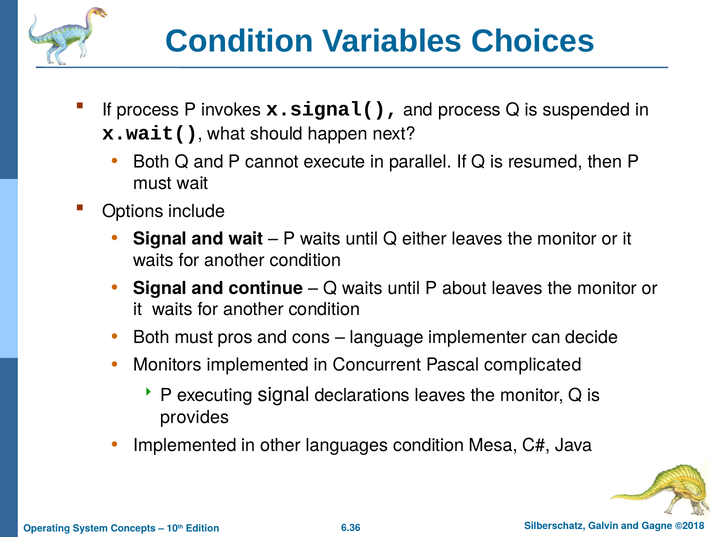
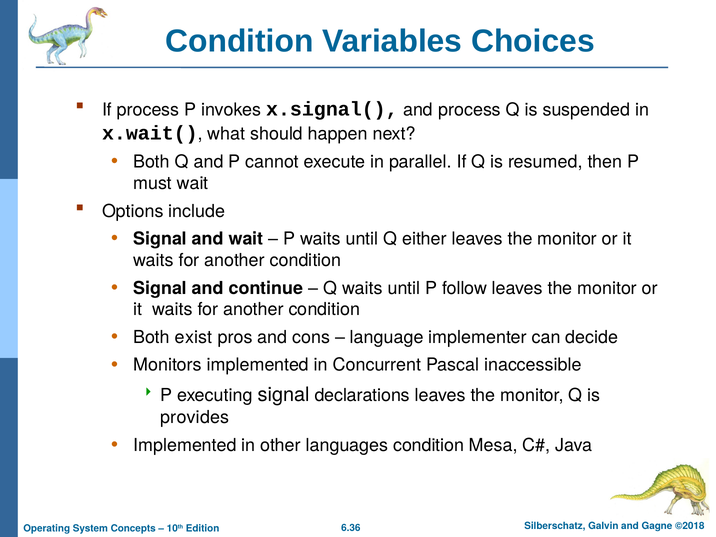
about: about -> follow
Both must: must -> exist
complicated: complicated -> inaccessible
